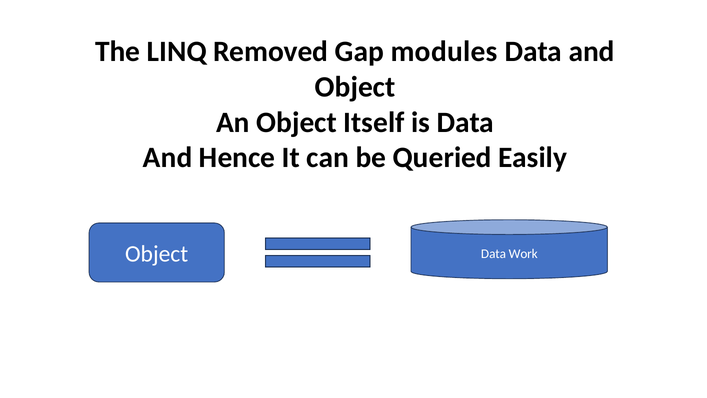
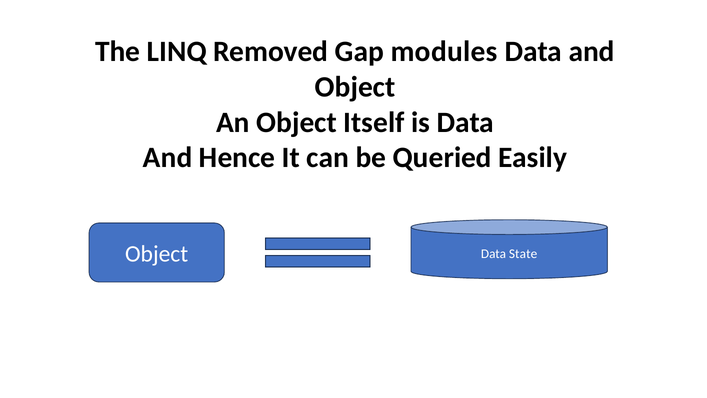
Work: Work -> State
